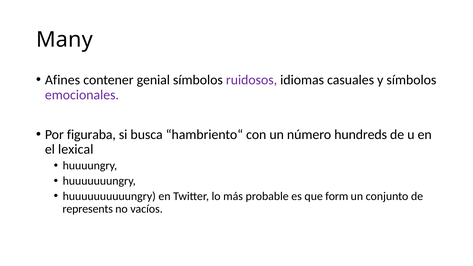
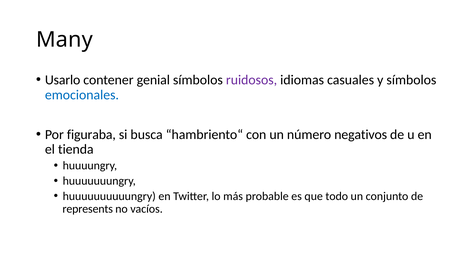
Afines: Afines -> Usarlo
emocionales colour: purple -> blue
hundreds: hundreds -> negativos
lexical: lexical -> tienda
form: form -> todo
